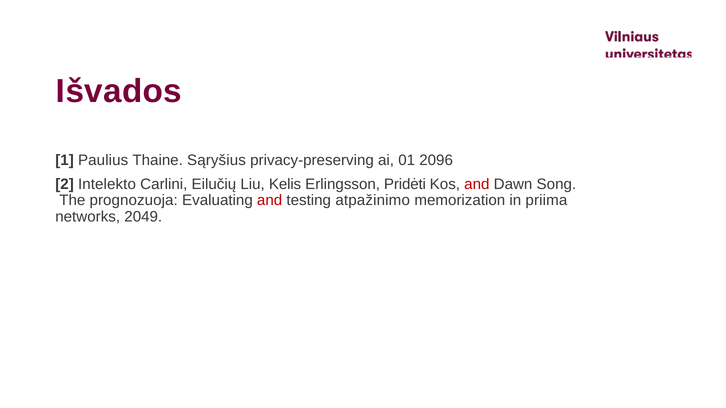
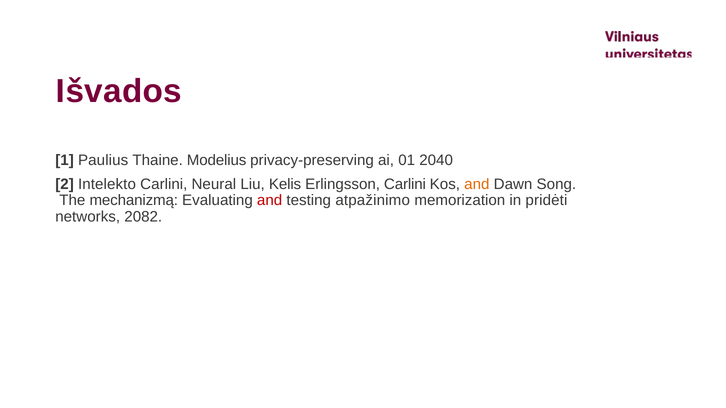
Sąryšius: Sąryšius -> Modelius
2096: 2096 -> 2040
Eilučių: Eilučių -> Neural
Erlingsson Pridėti: Pridėti -> Carlini
and at (477, 184) colour: red -> orange
prognozuoja: prognozuoja -> mechanizmą
priima: priima -> pridėti
2049: 2049 -> 2082
